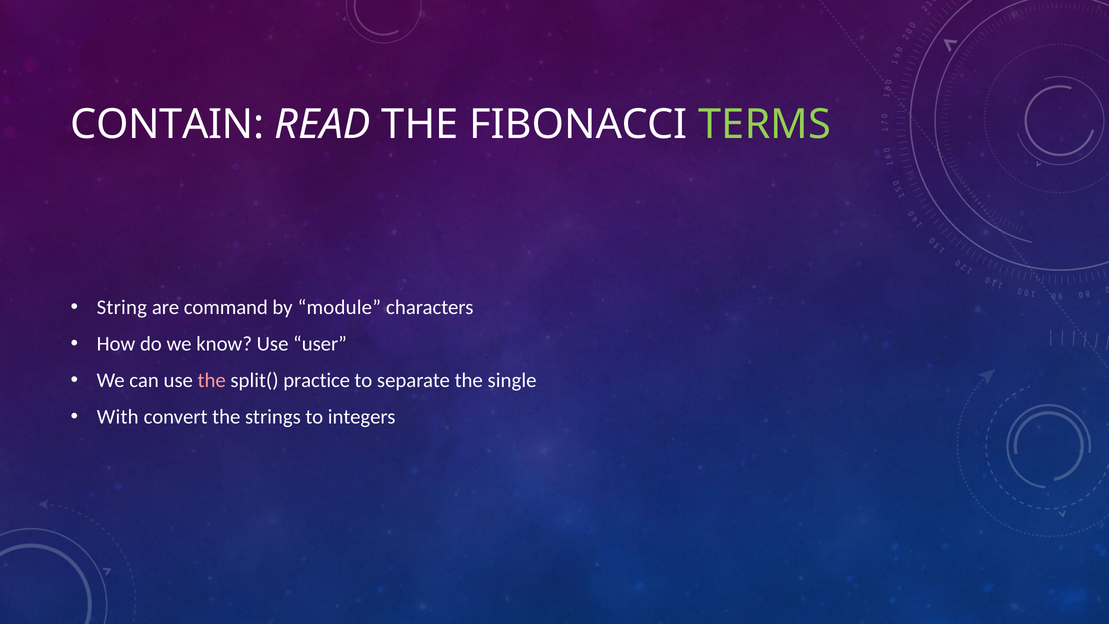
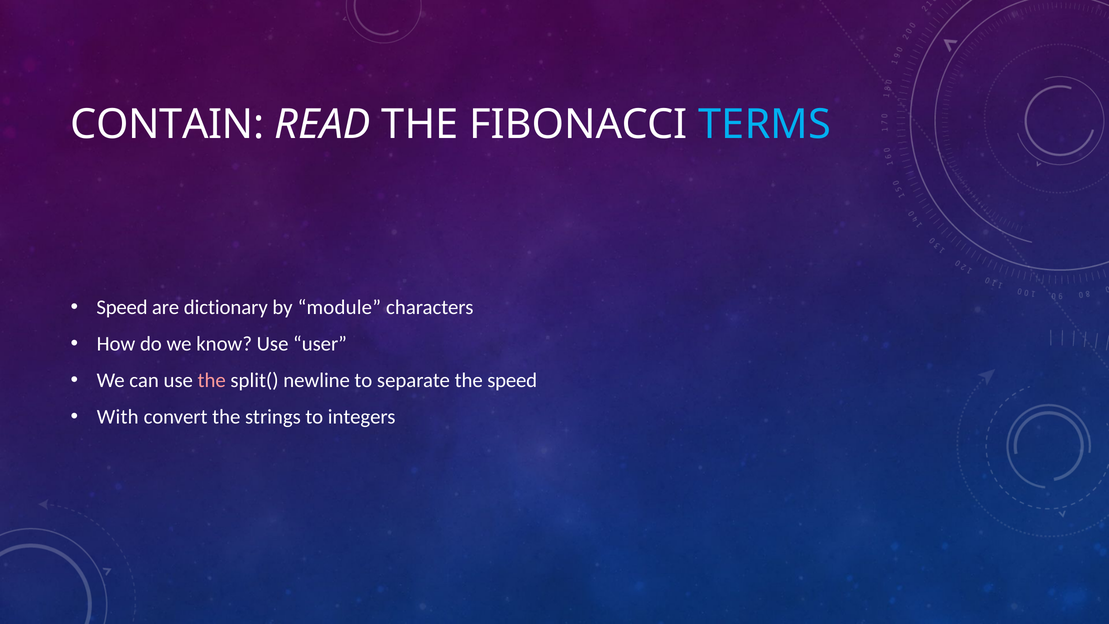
TERMS colour: light green -> light blue
String at (122, 307): String -> Speed
command: command -> dictionary
practice: practice -> newline
the single: single -> speed
